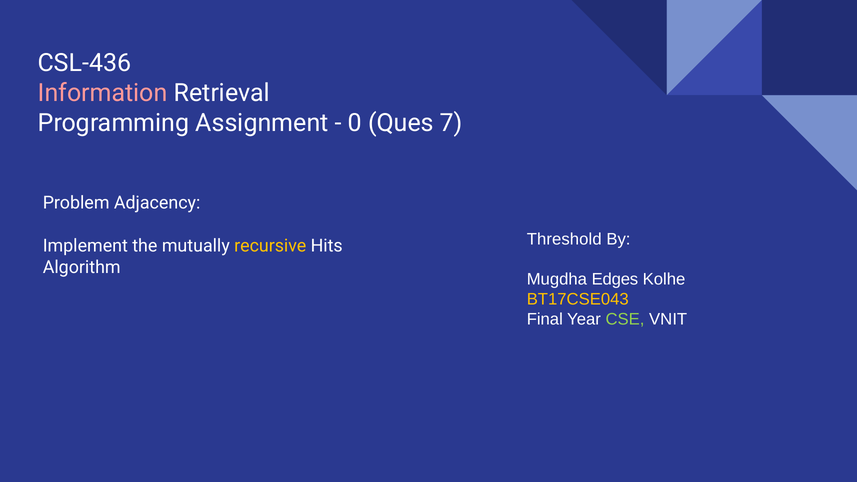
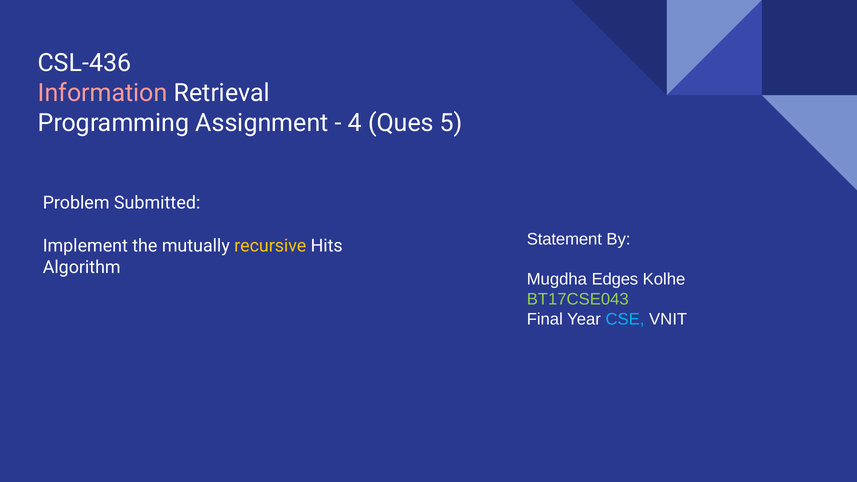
0: 0 -> 4
7: 7 -> 5
Adjacency: Adjacency -> Submitted
Threshold: Threshold -> Statement
BT17CSE043 colour: yellow -> light green
CSE colour: light green -> light blue
